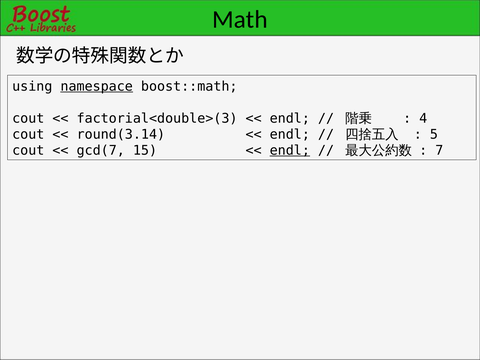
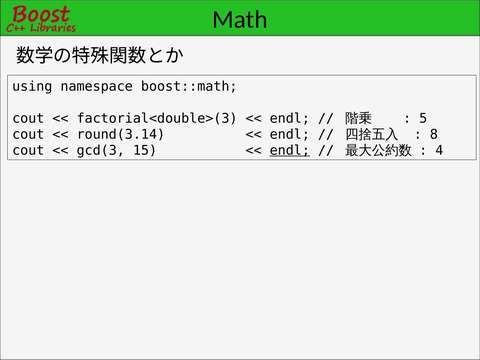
namespace underline: present -> none
4: 4 -> 5
5: 5 -> 8
gcd(7: gcd(7 -> gcd(3
7: 7 -> 4
